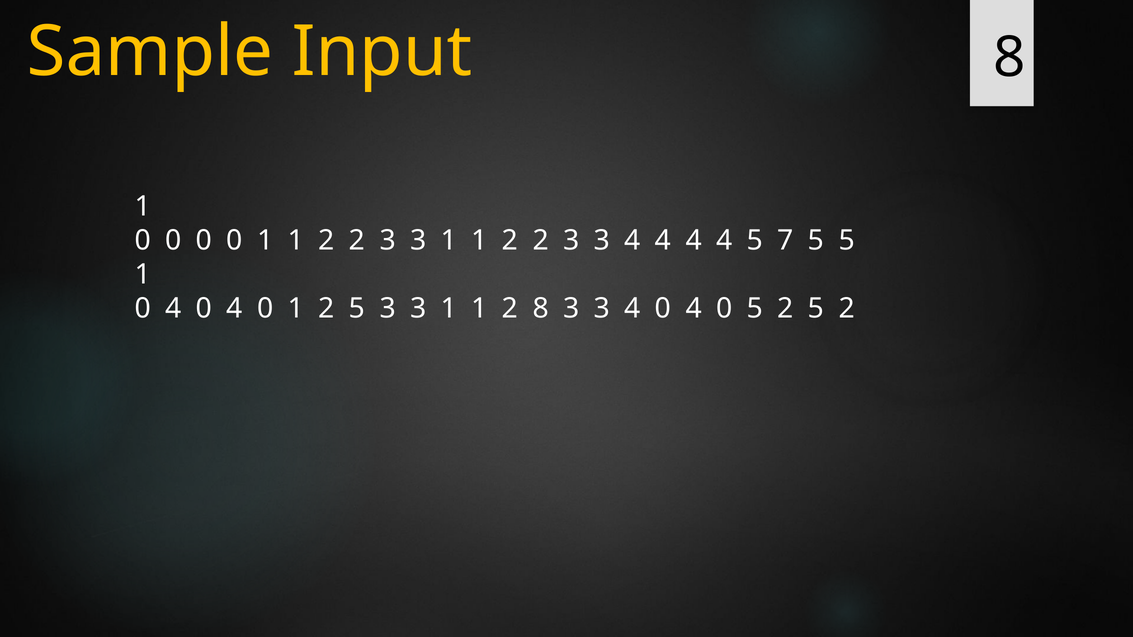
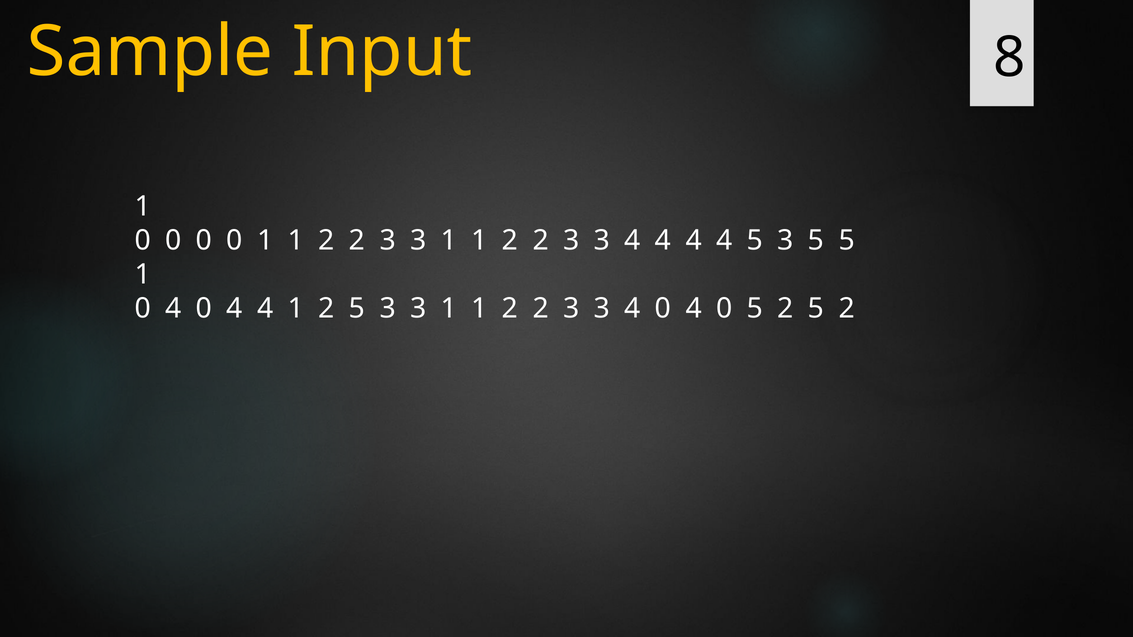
4 5 7: 7 -> 3
0 at (265, 309): 0 -> 4
8 at (541, 309): 8 -> 2
